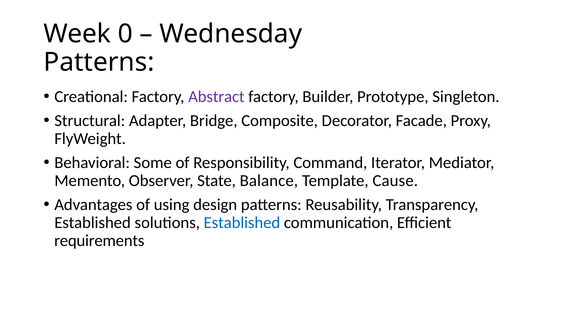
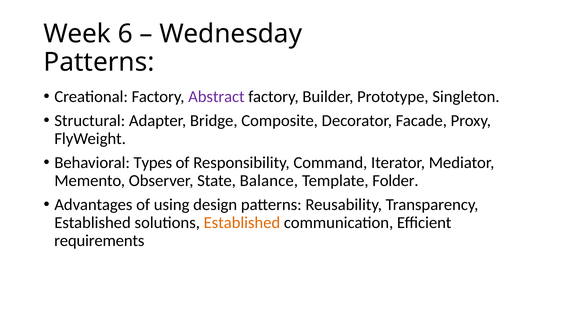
0: 0 -> 6
Some: Some -> Types
Cause: Cause -> Folder
Established at (242, 222) colour: blue -> orange
